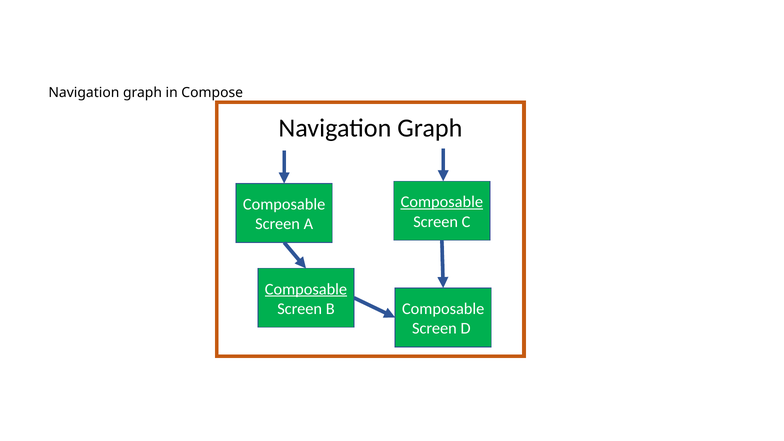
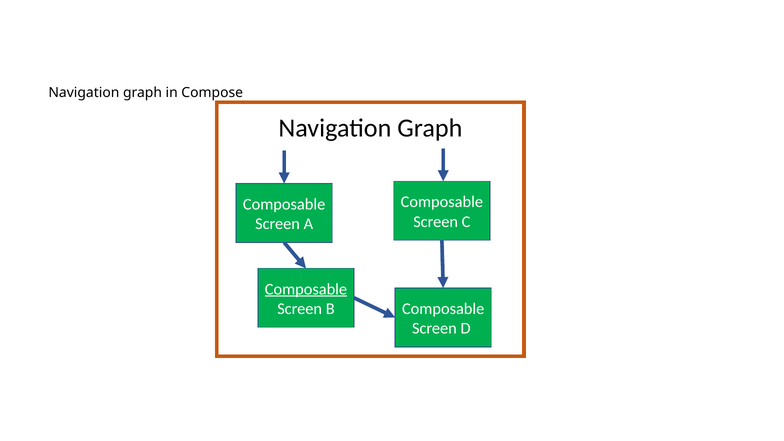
Composable at (442, 202) underline: present -> none
